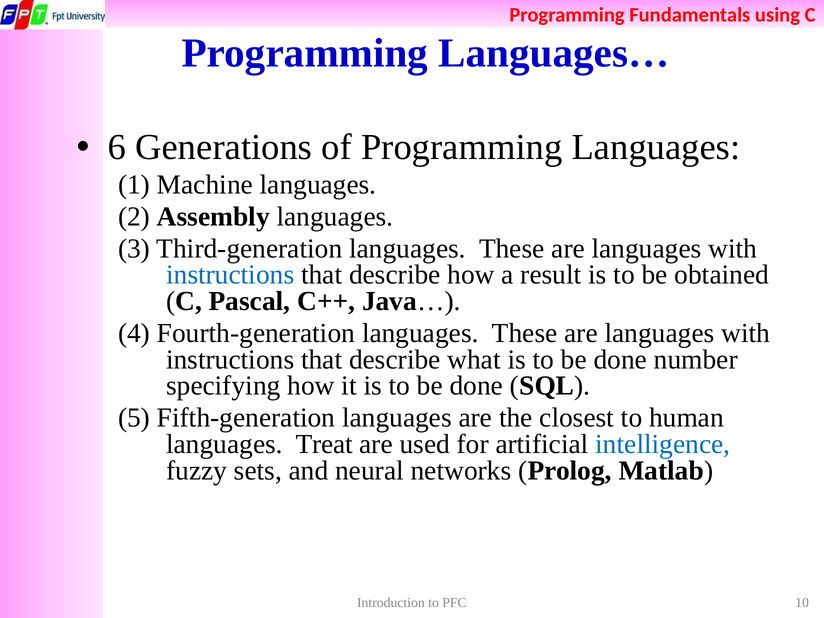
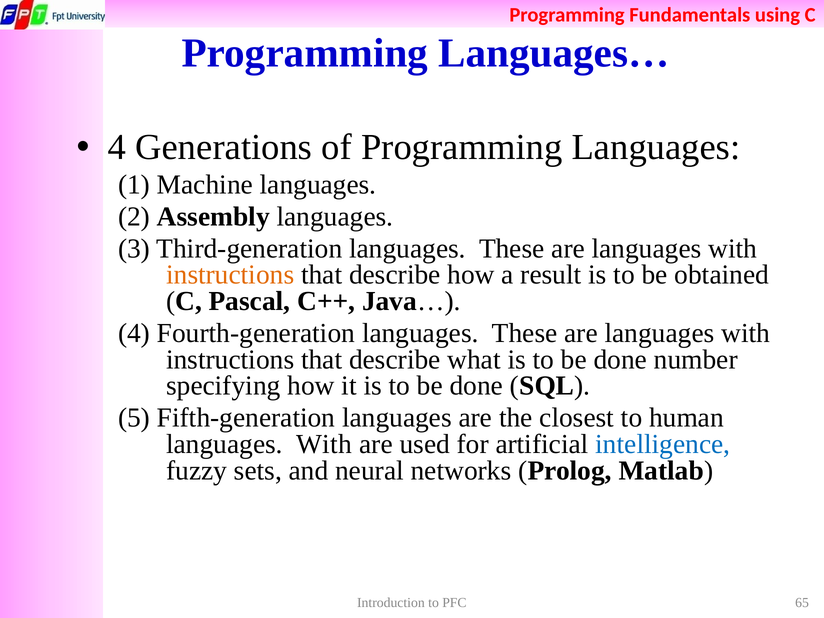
6 at (117, 147): 6 -> 4
instructions at (230, 275) colour: blue -> orange
Treat at (324, 444): Treat -> With
10: 10 -> 65
